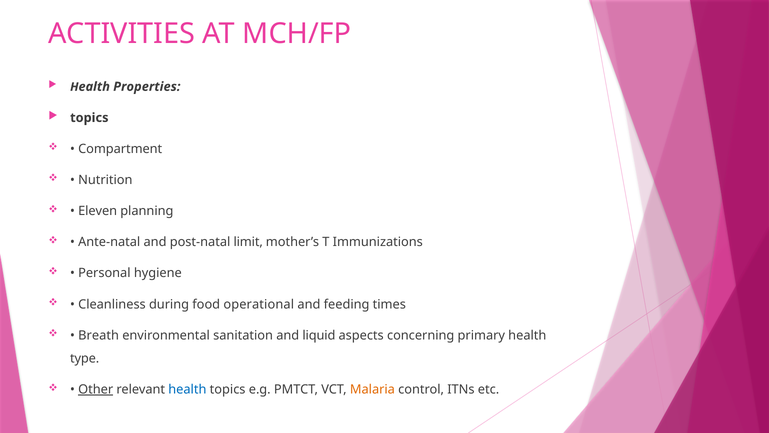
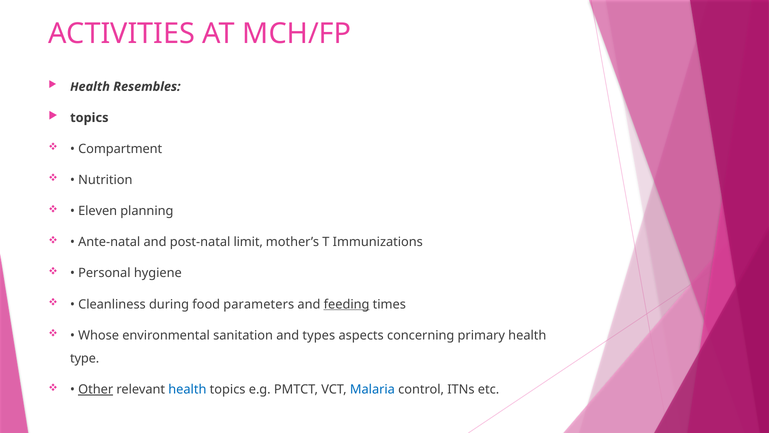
Properties: Properties -> Resembles
operational: operational -> parameters
feeding underline: none -> present
Breath: Breath -> Whose
liquid: liquid -> types
Malaria colour: orange -> blue
